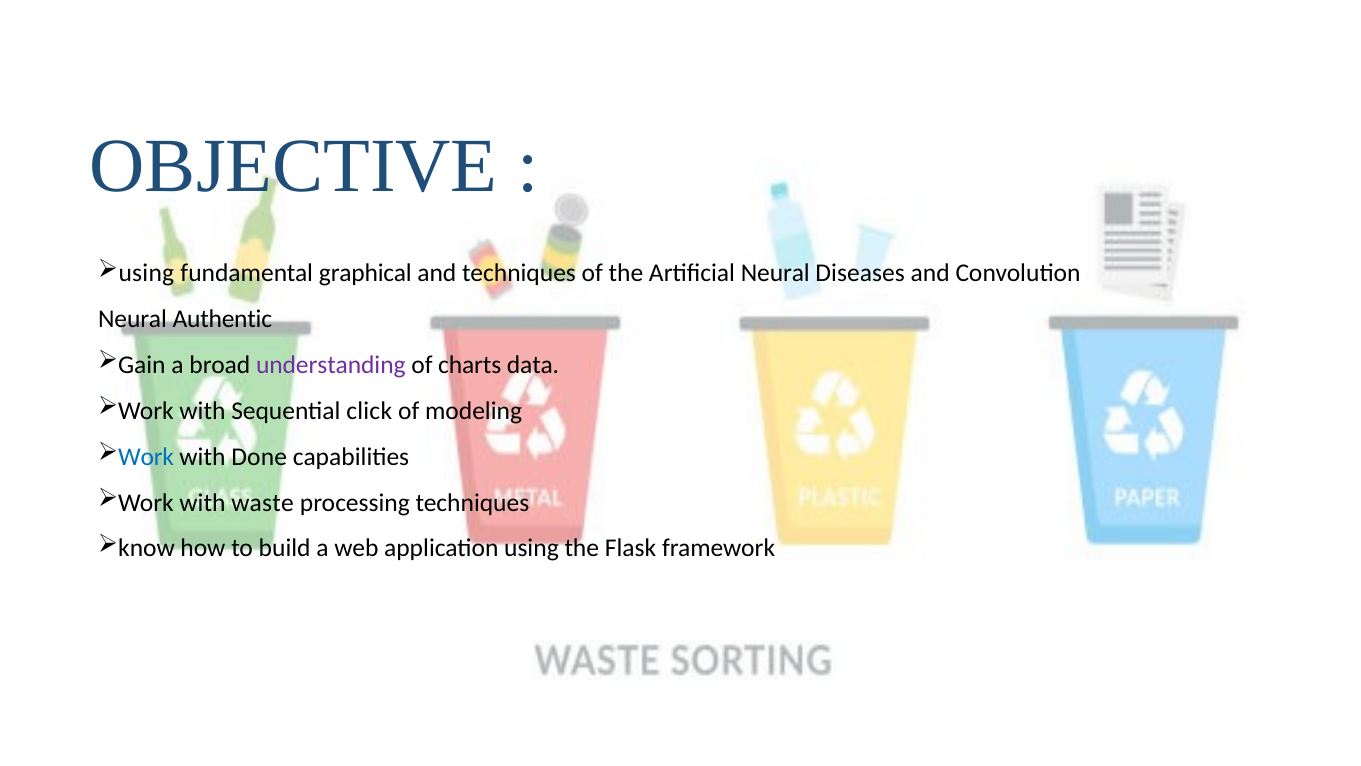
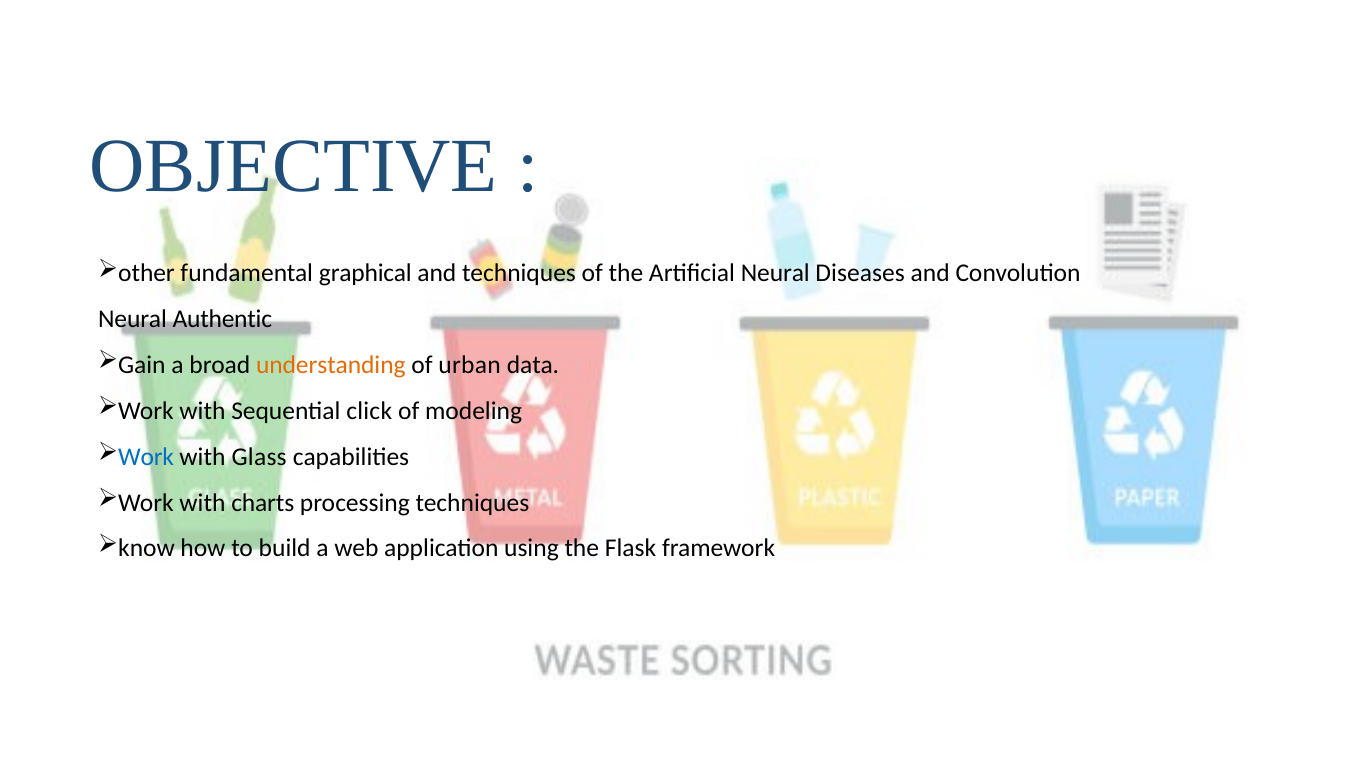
using at (146, 273): using -> other
understanding colour: purple -> orange
charts: charts -> urban
Done: Done -> Glass
waste: waste -> charts
